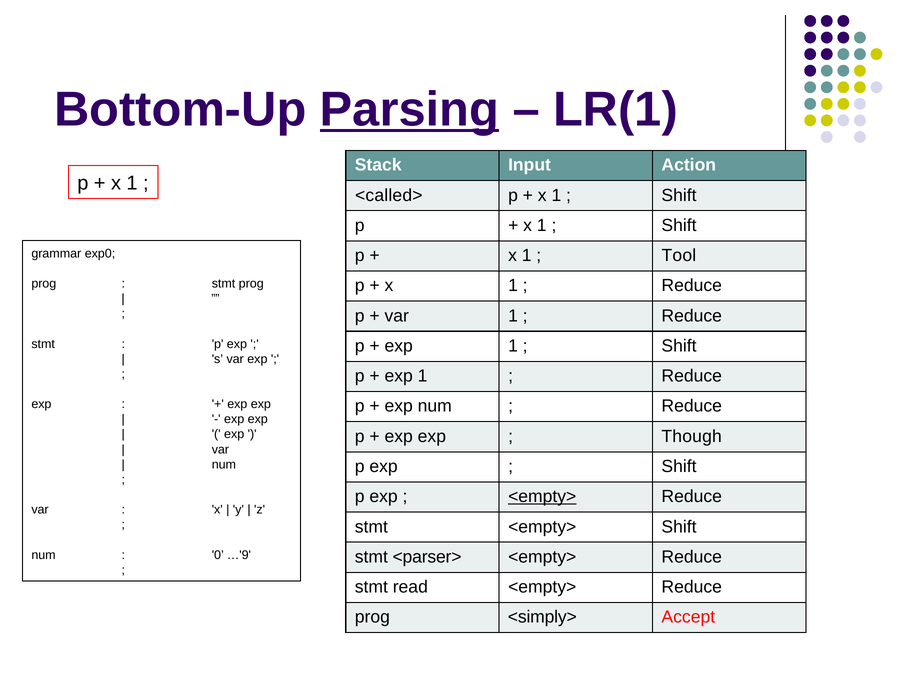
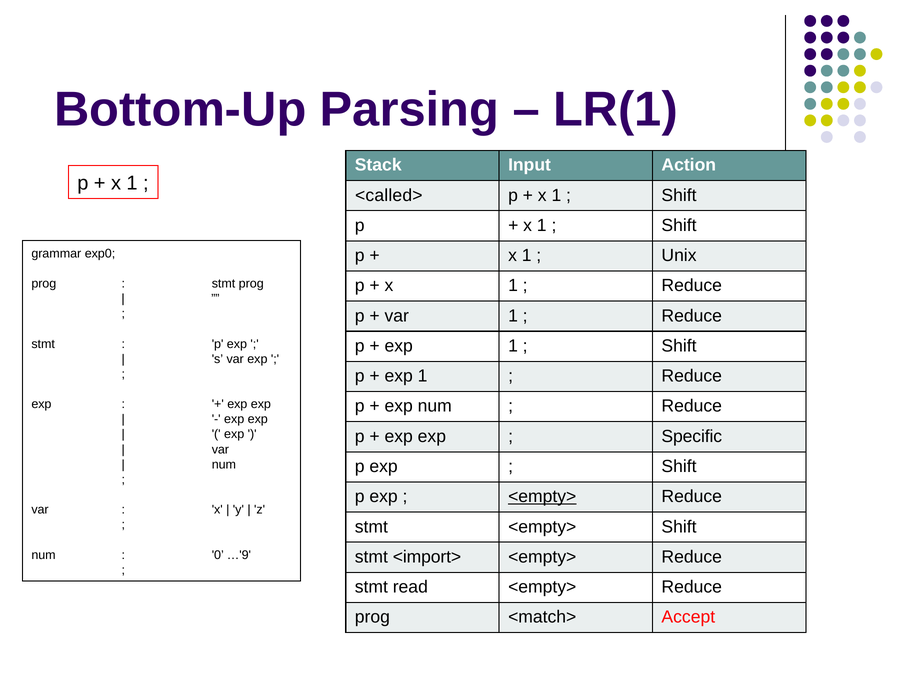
Parsing underline: present -> none
Tool: Tool -> Unix
Though: Though -> Specific
<parser>: <parser> -> <import>
<simply>: <simply> -> <match>
